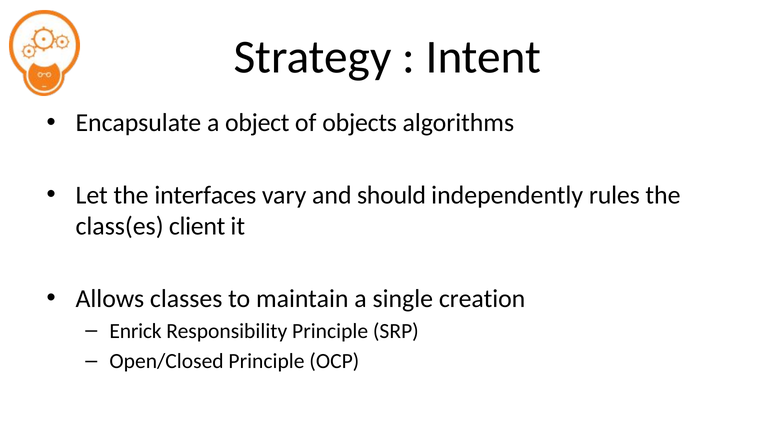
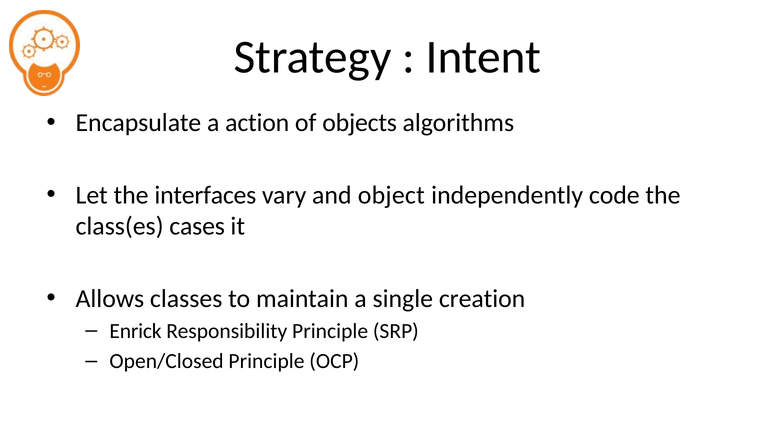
object: object -> action
should: should -> object
rules: rules -> code
client: client -> cases
